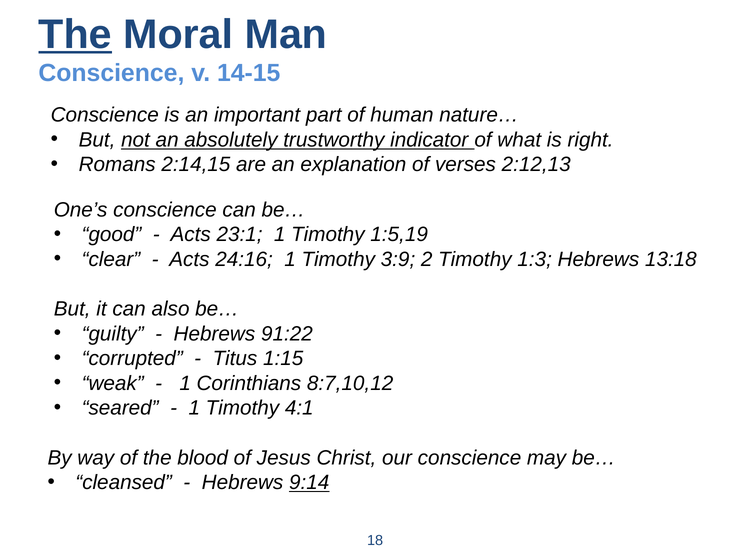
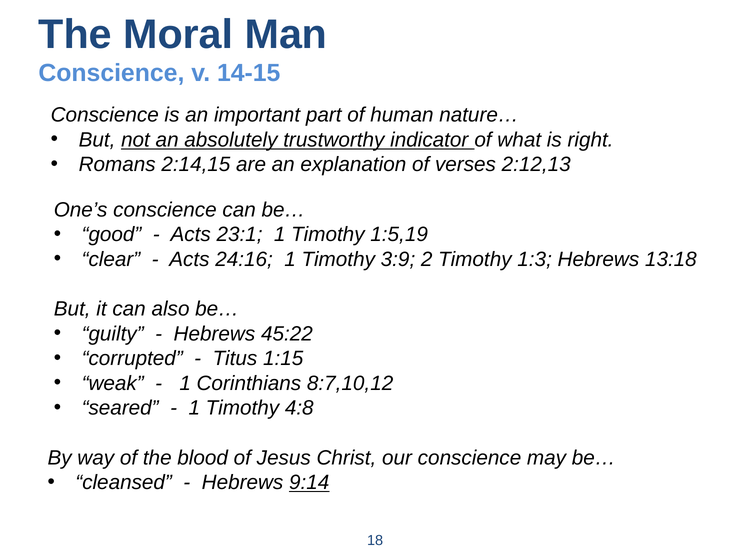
The at (75, 34) underline: present -> none
91:22: 91:22 -> 45:22
4:1: 4:1 -> 4:8
